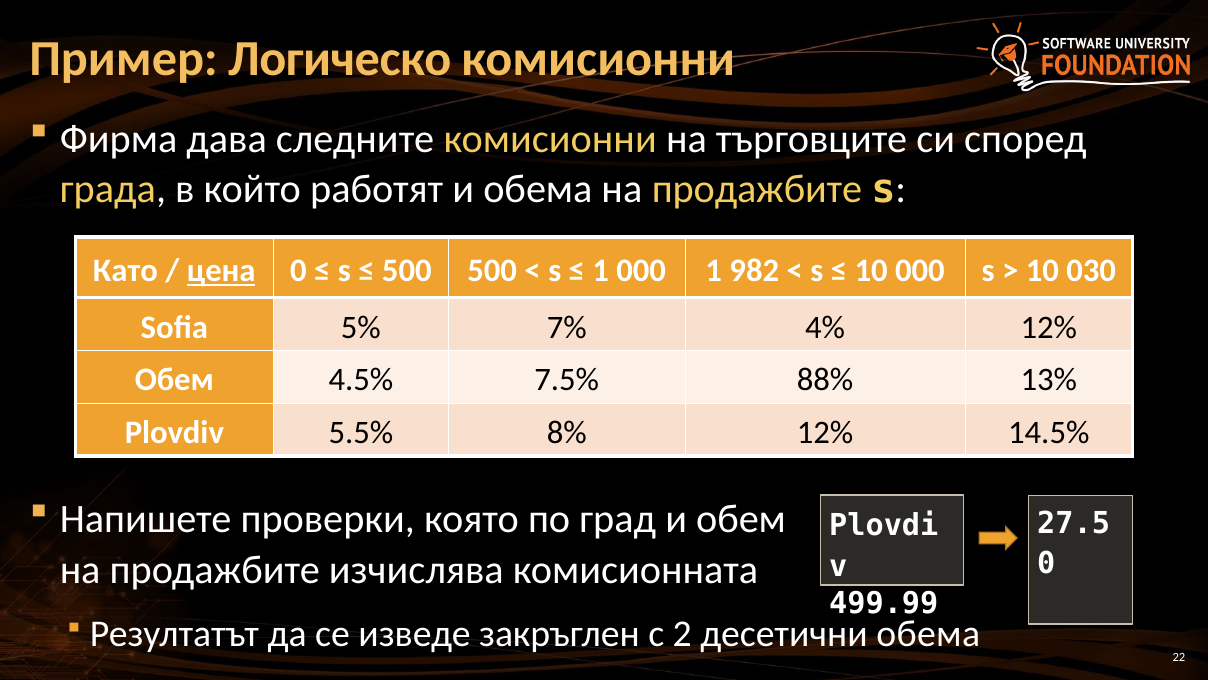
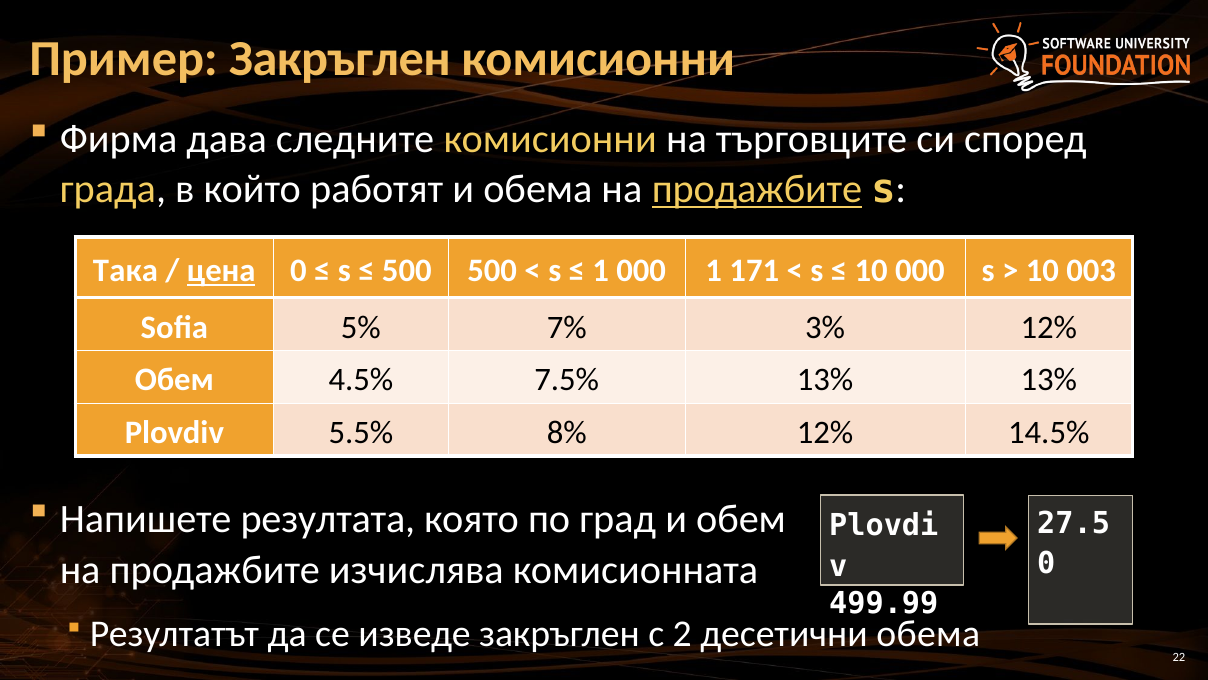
Пример Логическо: Логическо -> Закръглен
продажбите at (757, 189) underline: none -> present
Като: Като -> Така
982: 982 -> 171
030: 030 -> 003
4%: 4% -> 3%
7.5% 88%: 88% -> 13%
проверки: проверки -> резултата
